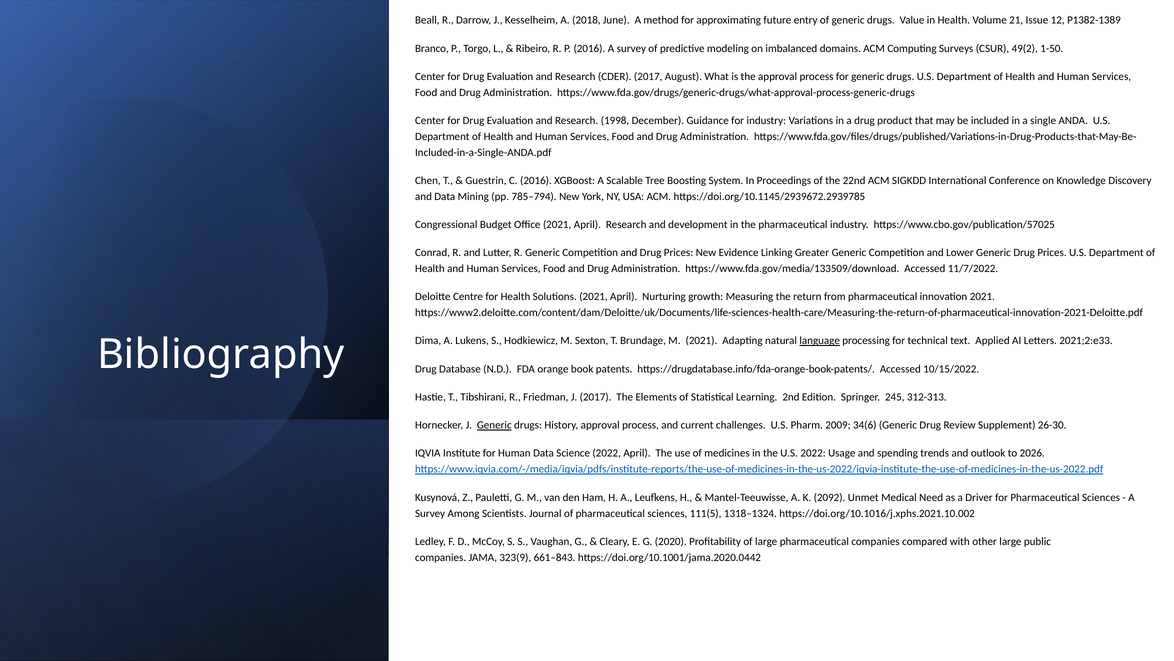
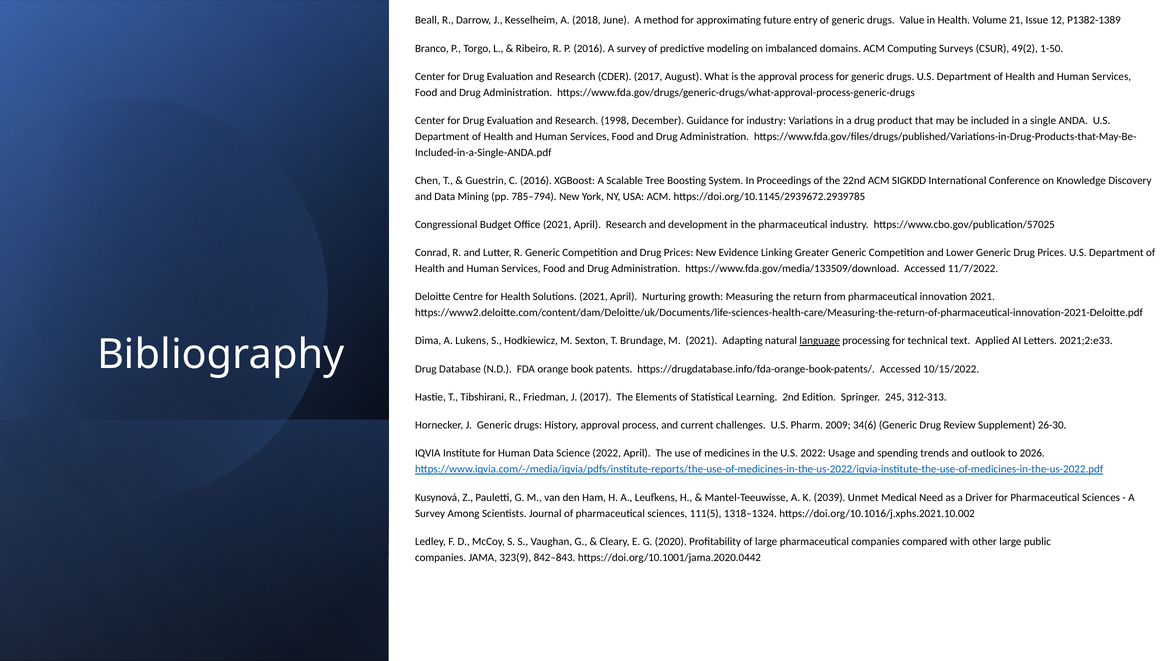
Generic at (494, 425) underline: present -> none
2092: 2092 -> 2039
661–843: 661–843 -> 842–843
